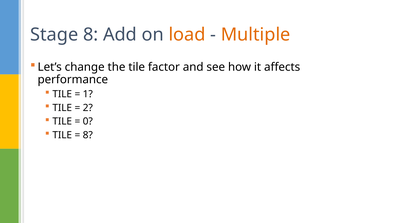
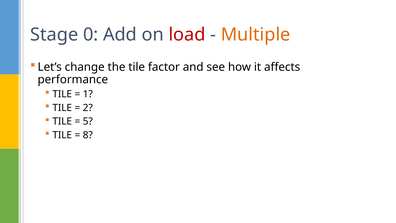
Stage 8: 8 -> 0
load colour: orange -> red
0: 0 -> 5
